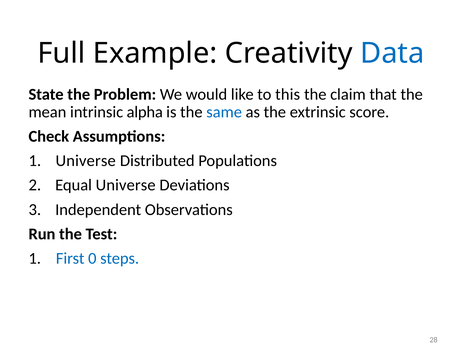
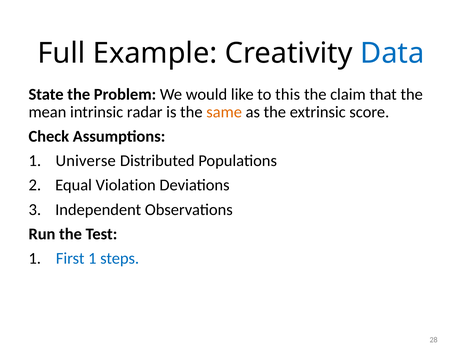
alpha: alpha -> radar
same colour: blue -> orange
Equal Universe: Universe -> Violation
First 0: 0 -> 1
